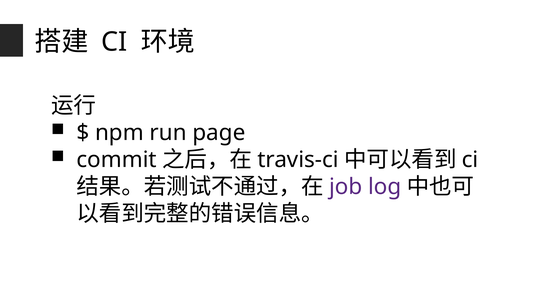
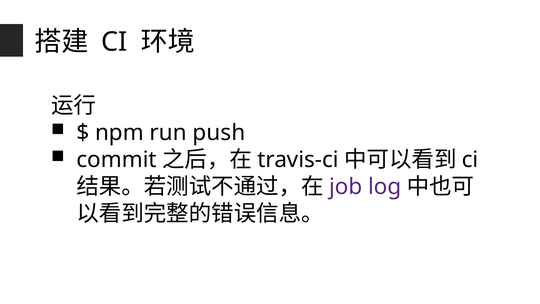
page: page -> push
